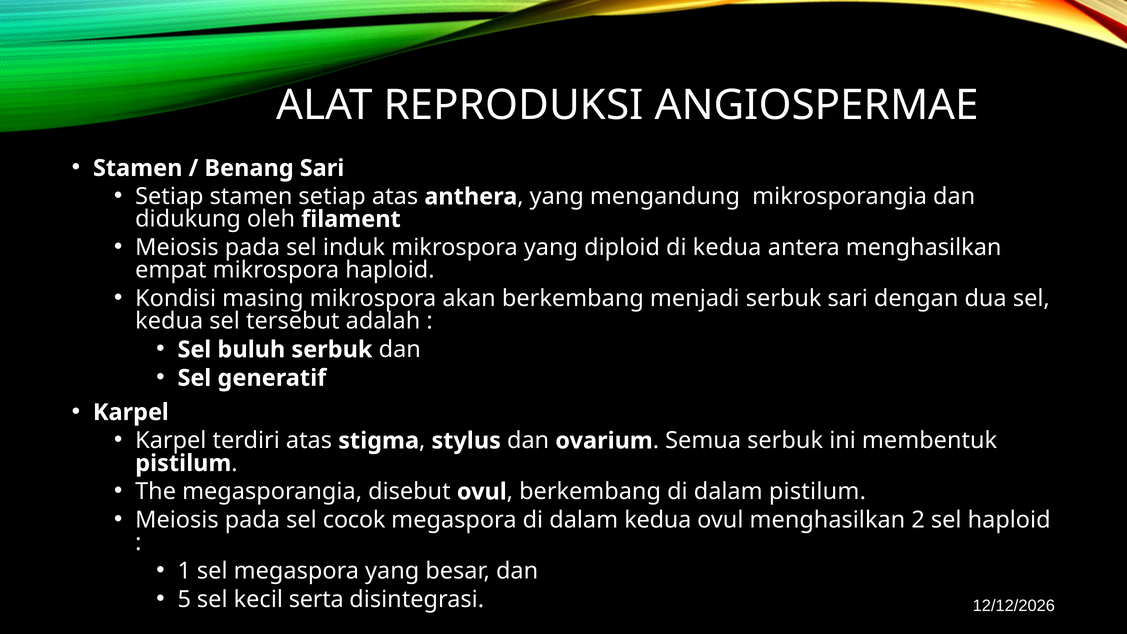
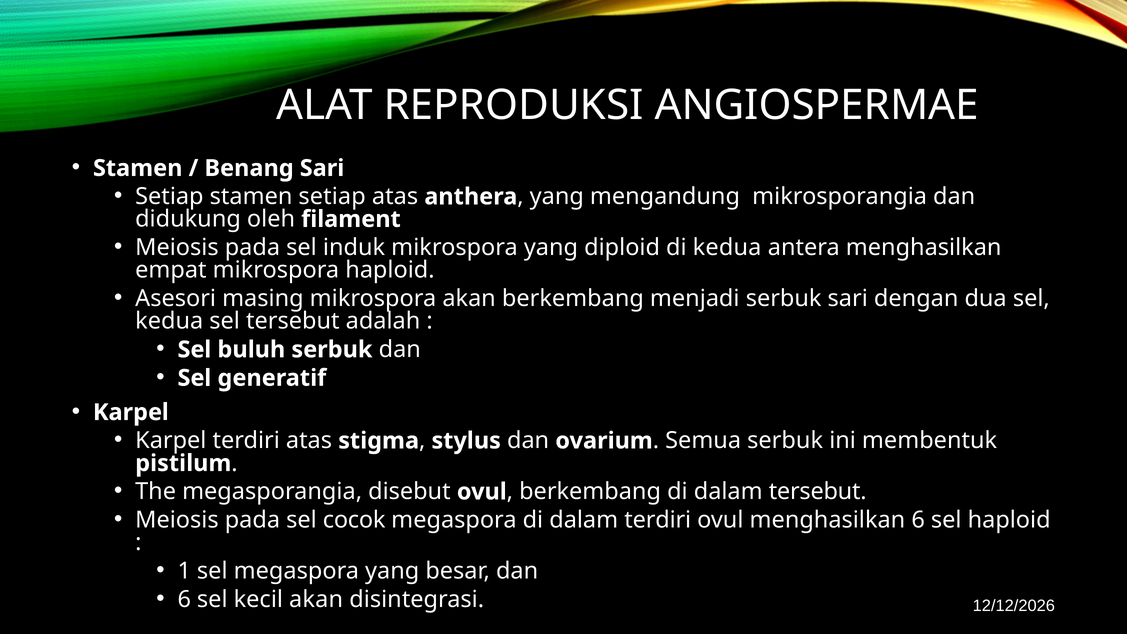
Kondisi: Kondisi -> Asesori
dalam pistilum: pistilum -> tersebut
dalam kedua: kedua -> terdiri
menghasilkan 2: 2 -> 6
5 at (184, 599): 5 -> 6
kecil serta: serta -> akan
